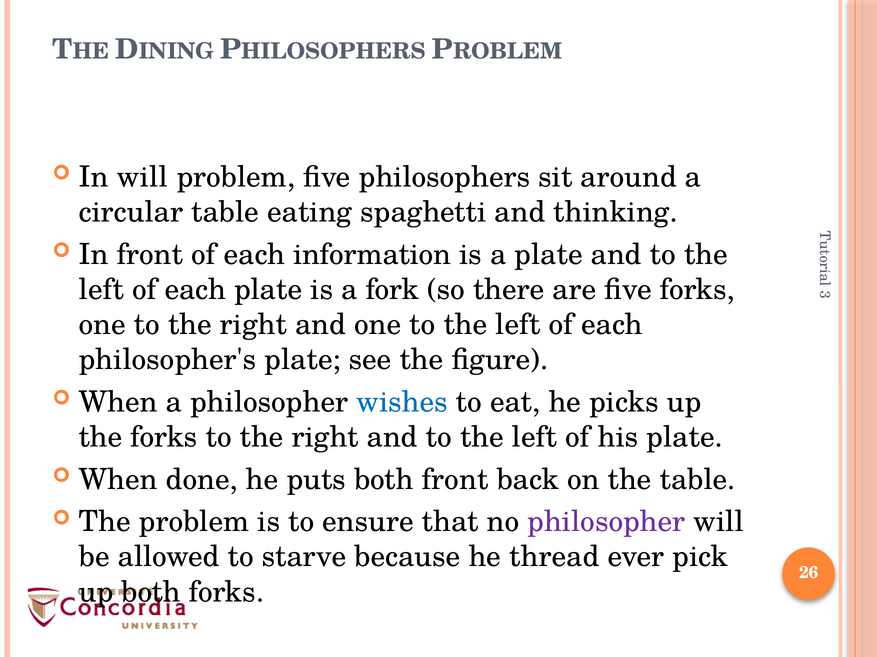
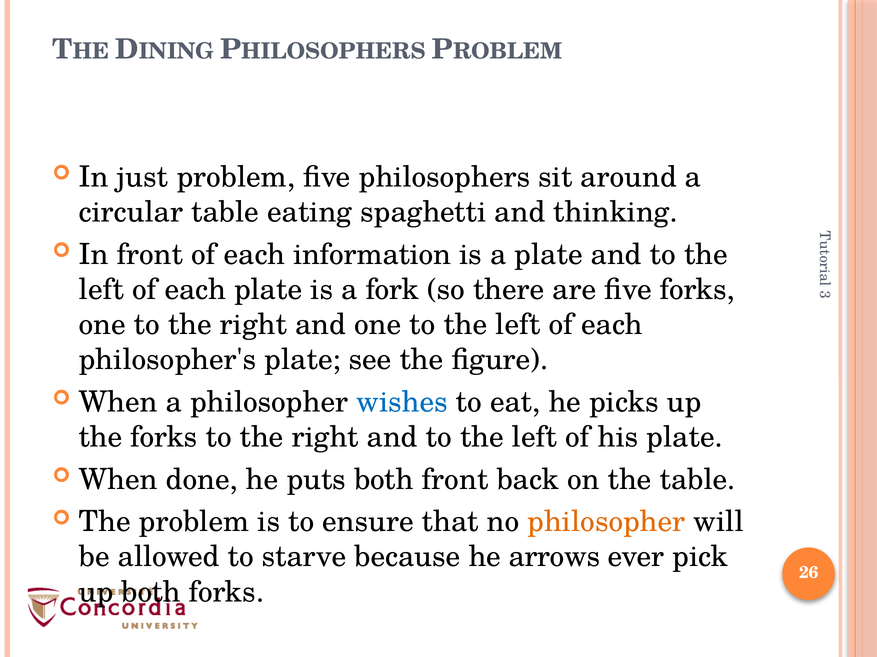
In will: will -> just
philosopher at (606, 522) colour: purple -> orange
thread: thread -> arrows
